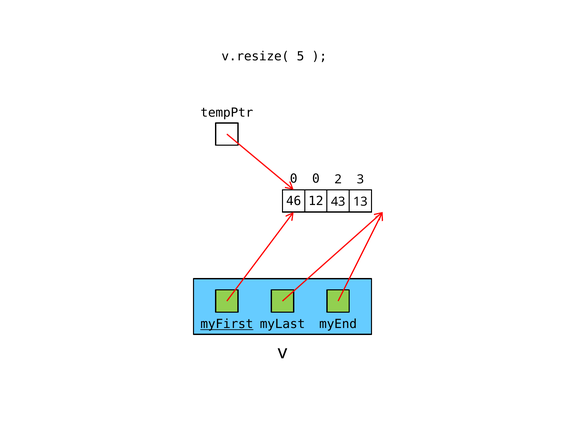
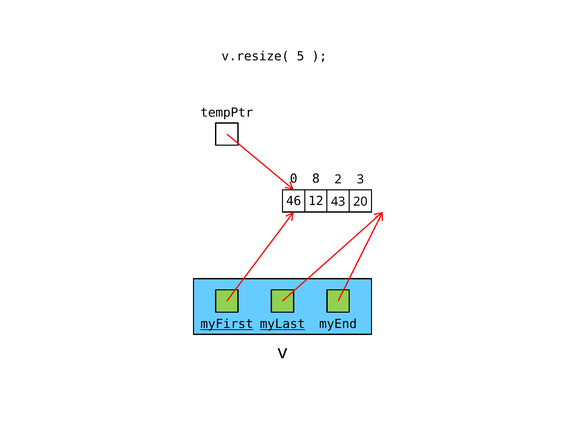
0 at (316, 179): 0 -> 8
13: 13 -> 20
myLast underline: none -> present
